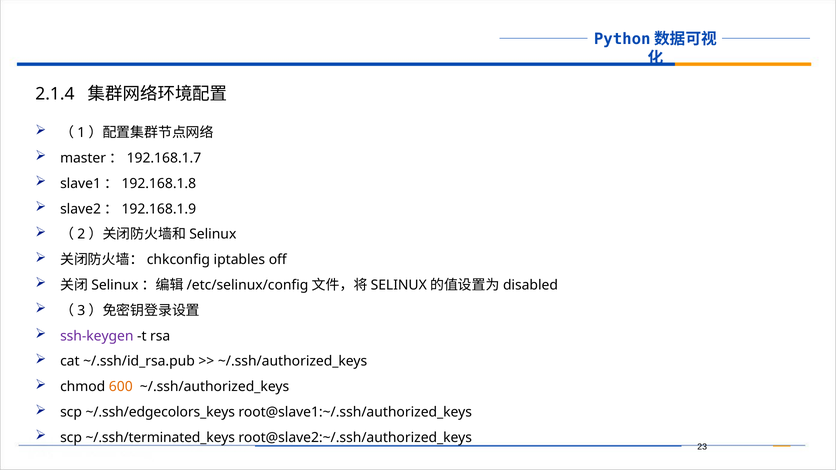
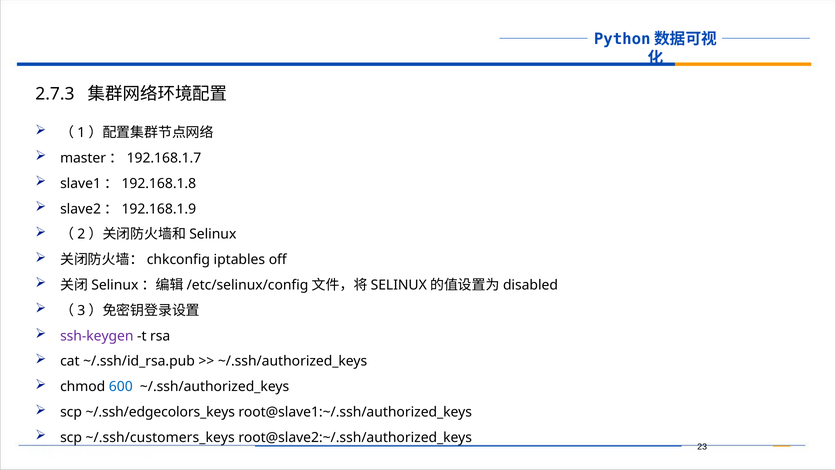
2.1.4: 2.1.4 -> 2.7.3
600 colour: orange -> blue
~/.ssh/terminated_keys: ~/.ssh/terminated_keys -> ~/.ssh/customers_keys
